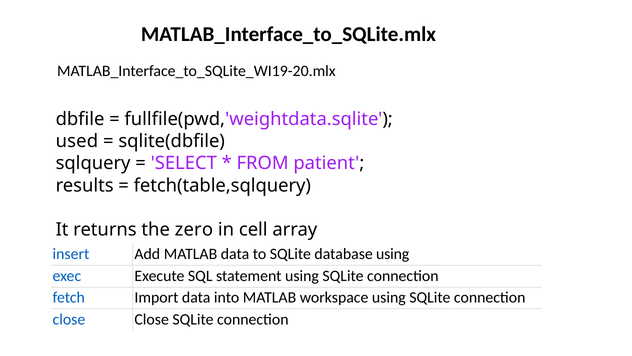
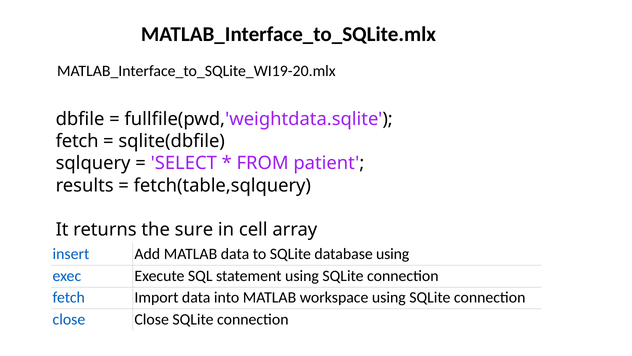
used at (77, 141): used -> fetch
zero: zero -> sure
